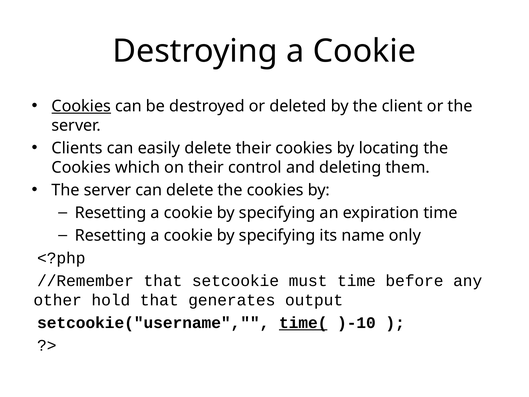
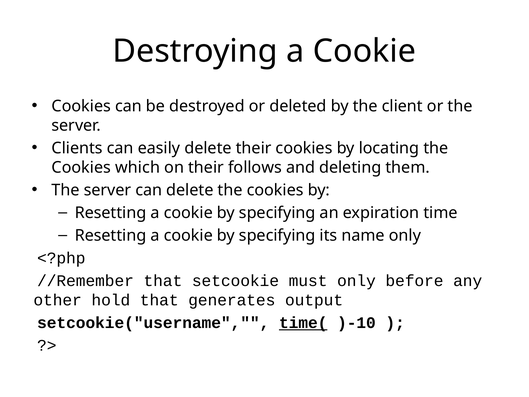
Cookies at (81, 106) underline: present -> none
control: control -> follows
must time: time -> only
